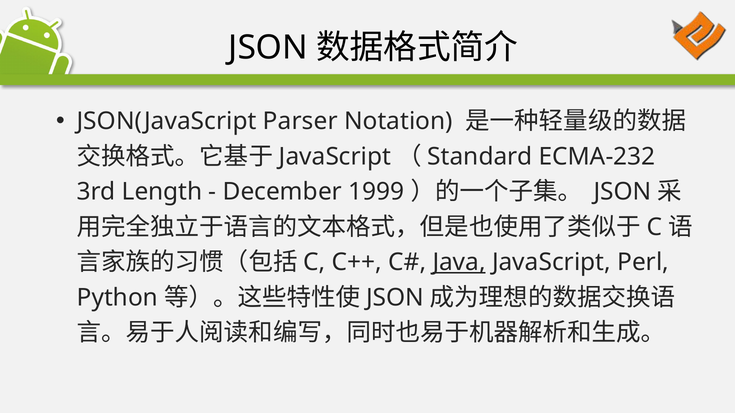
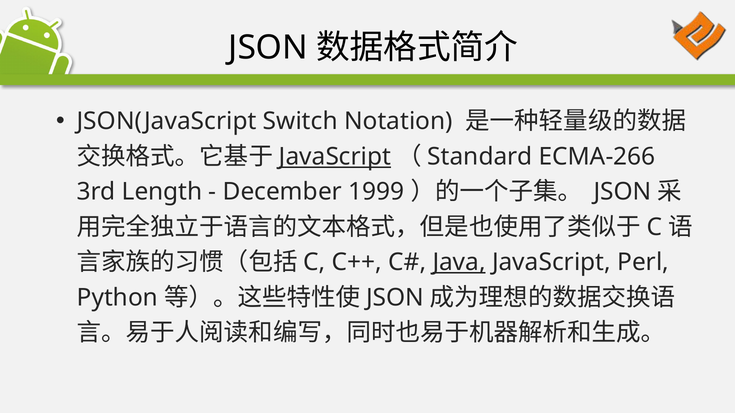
Parser: Parser -> Switch
JavaScript at (335, 157) underline: none -> present
ECMA-232: ECMA-232 -> ECMA-266
